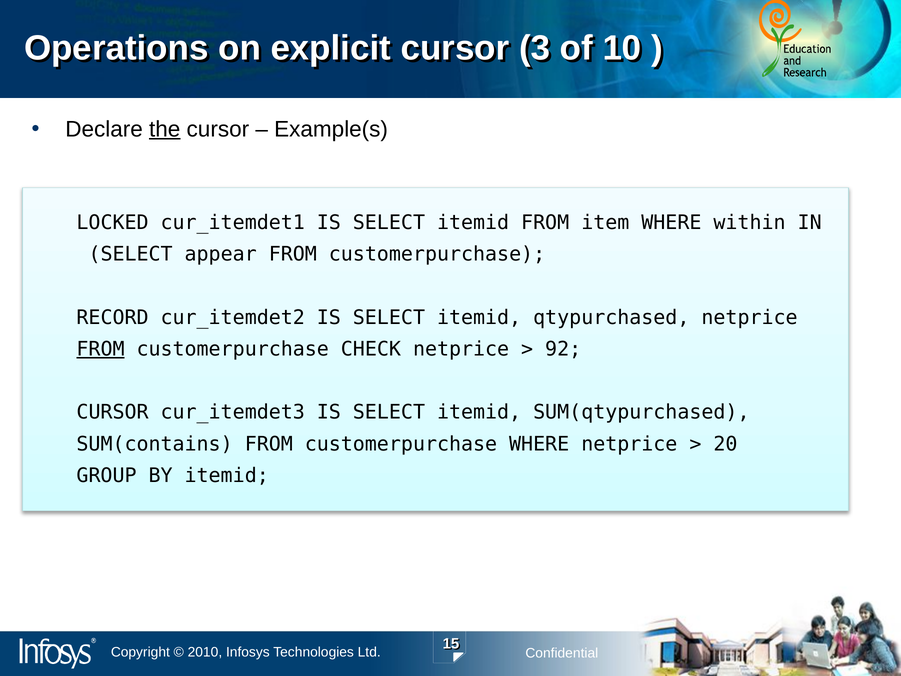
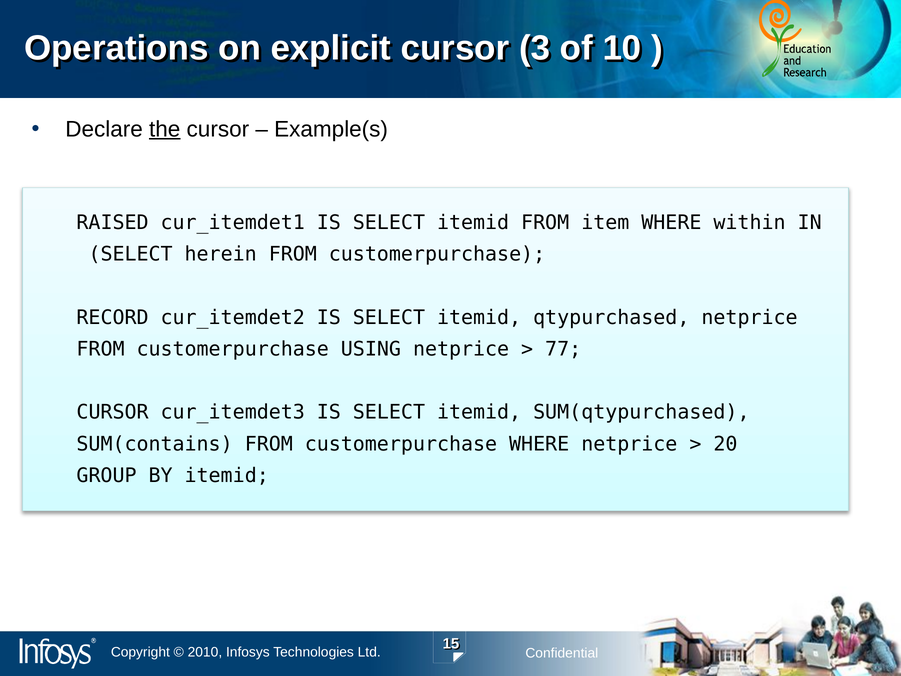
LOCKED: LOCKED -> RAISED
appear: appear -> herein
FROM at (101, 349) underline: present -> none
CHECK: CHECK -> USING
92: 92 -> 77
